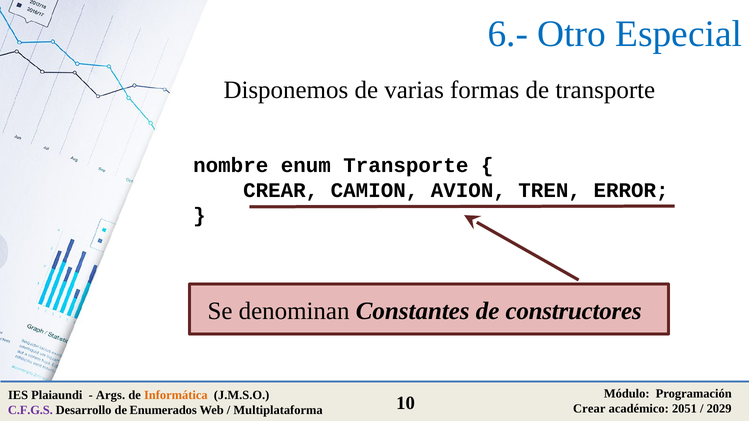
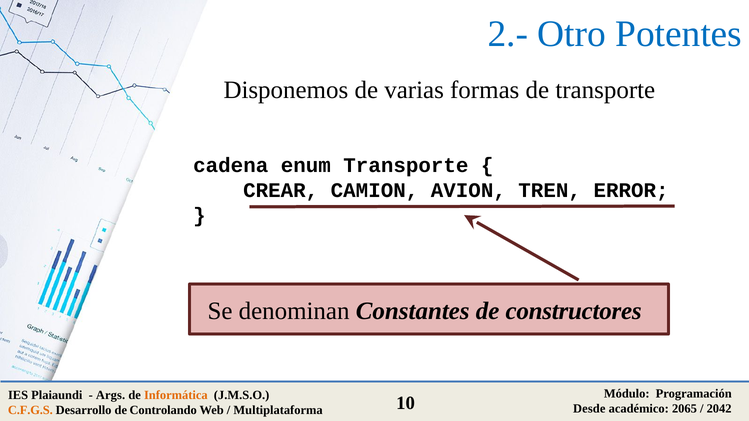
6.-: 6.- -> 2.-
Especial: Especial -> Potentes
nombre: nombre -> cadena
Crear at (589, 409): Crear -> Desde
2051: 2051 -> 2065
2029: 2029 -> 2042
C.F.G.S colour: purple -> orange
Enumerados: Enumerados -> Controlando
